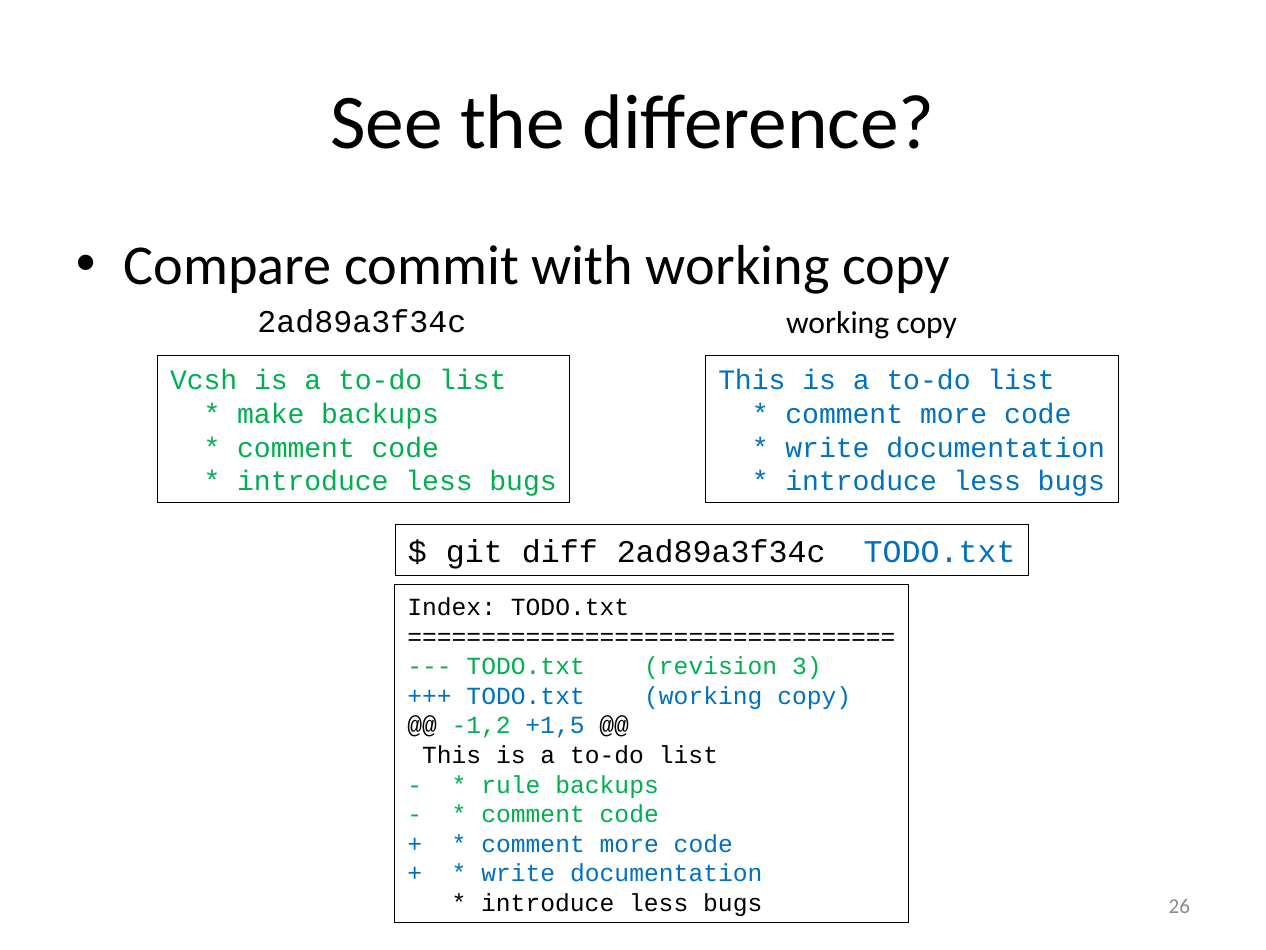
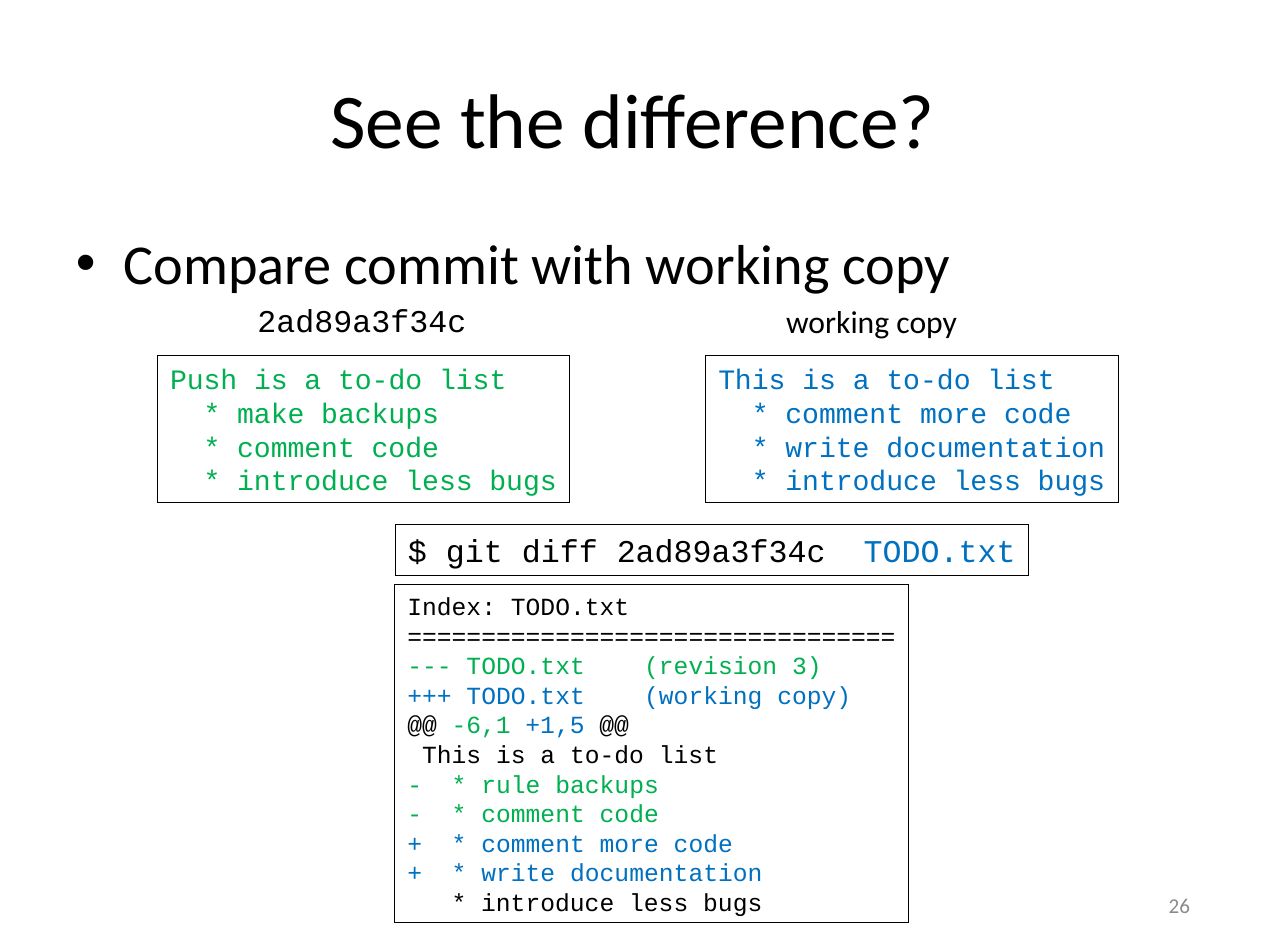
Vcsh: Vcsh -> Push
-1,2: -1,2 -> -6,1
